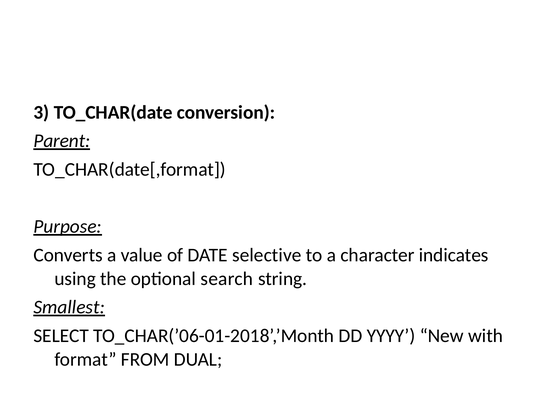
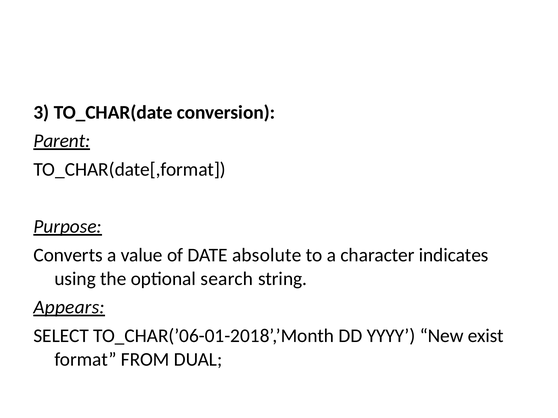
selective: selective -> absolute
Smallest: Smallest -> Appears
with: with -> exist
